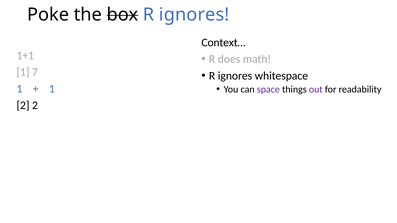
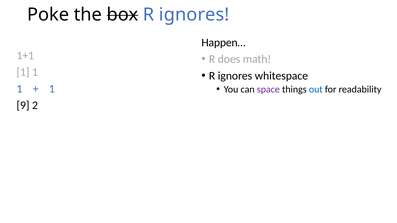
Context…: Context… -> Happen…
7 at (35, 72): 7 -> 1
out colour: purple -> blue
2 at (23, 105): 2 -> 9
